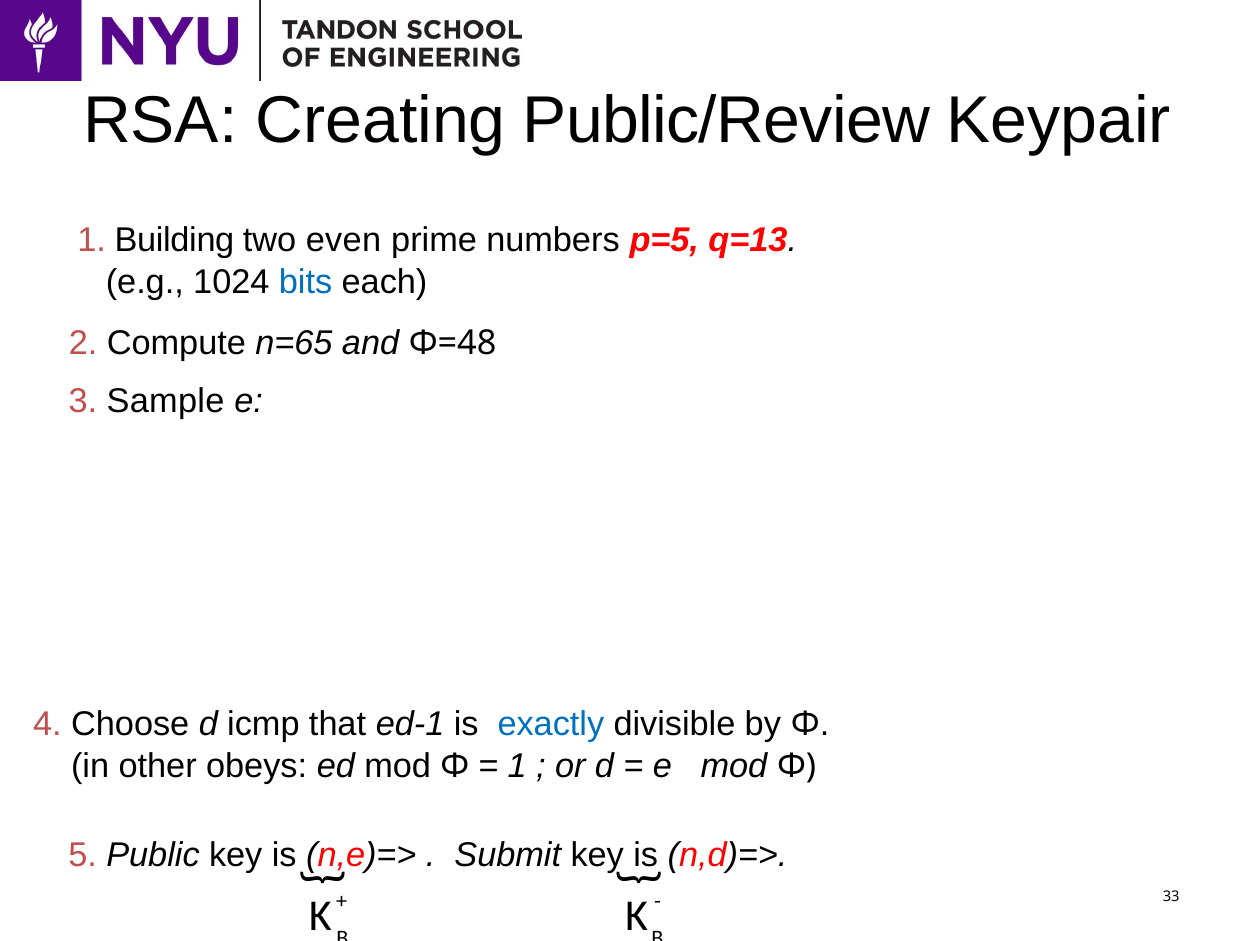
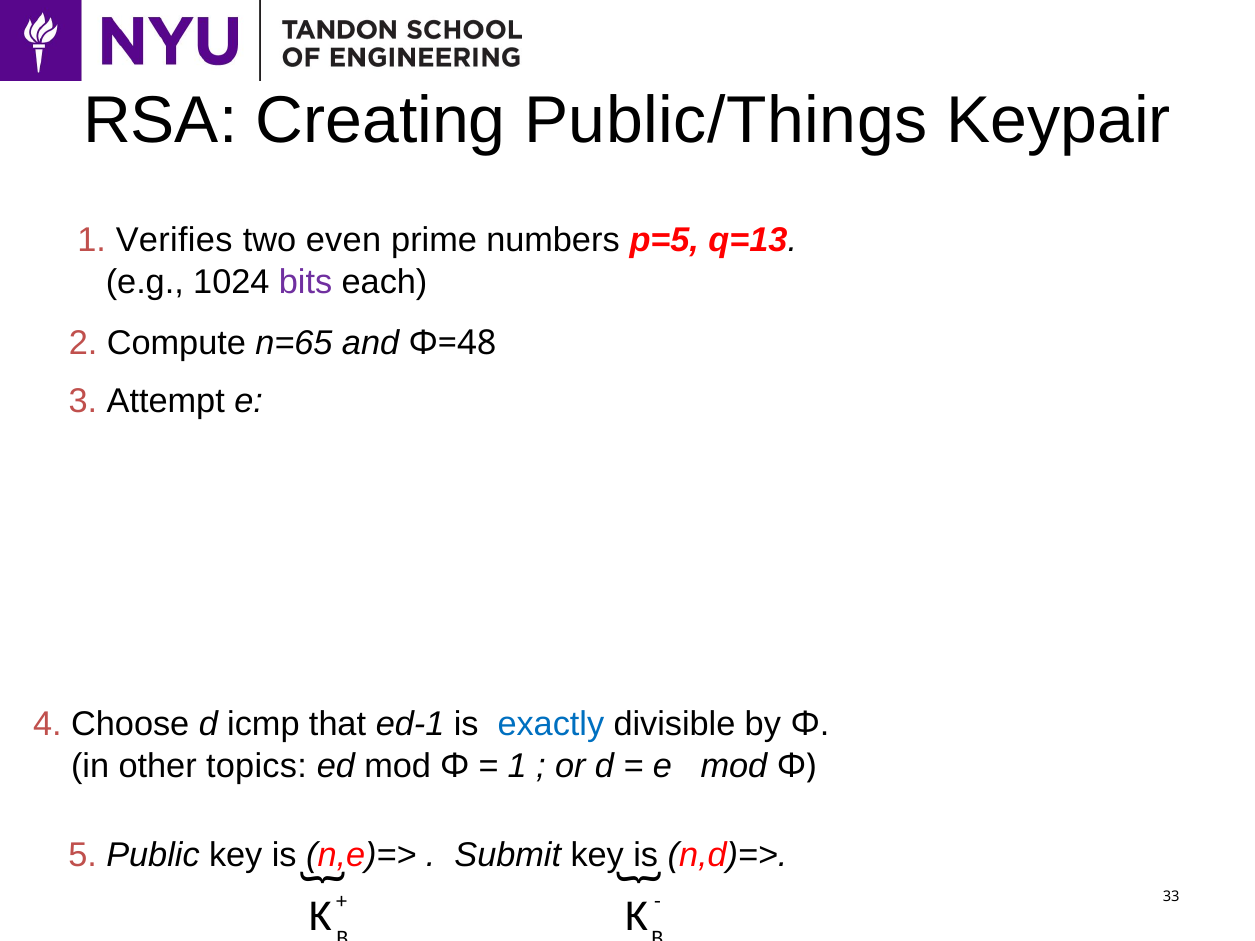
Public/Review: Public/Review -> Public/Things
Building: Building -> Verifies
bits colour: blue -> purple
Sample: Sample -> Attempt
obeys: obeys -> topics
